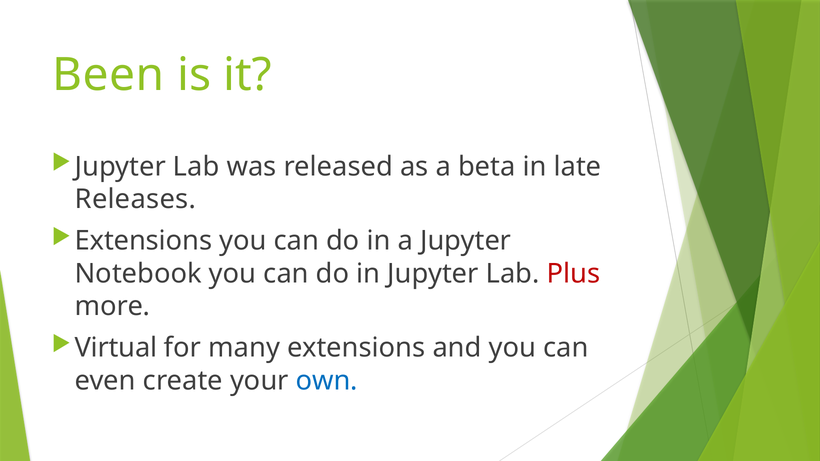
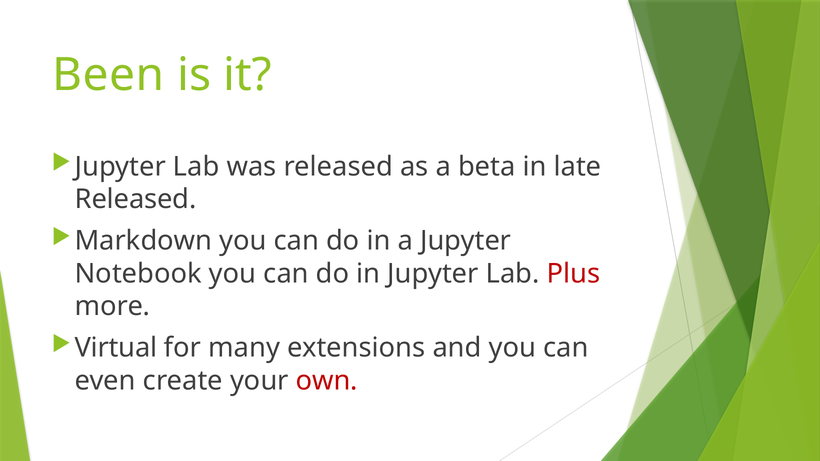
Releases at (135, 200): Releases -> Released
Extensions at (143, 241): Extensions -> Markdown
own colour: blue -> red
